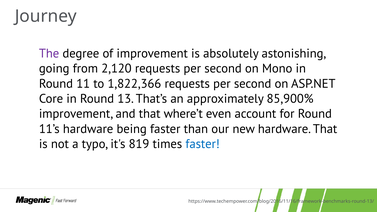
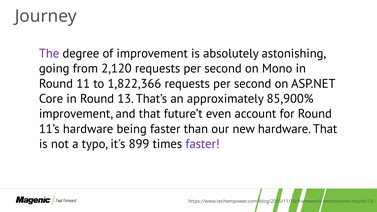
where’t: where’t -> future’t
819: 819 -> 899
faster at (203, 144) colour: blue -> purple
